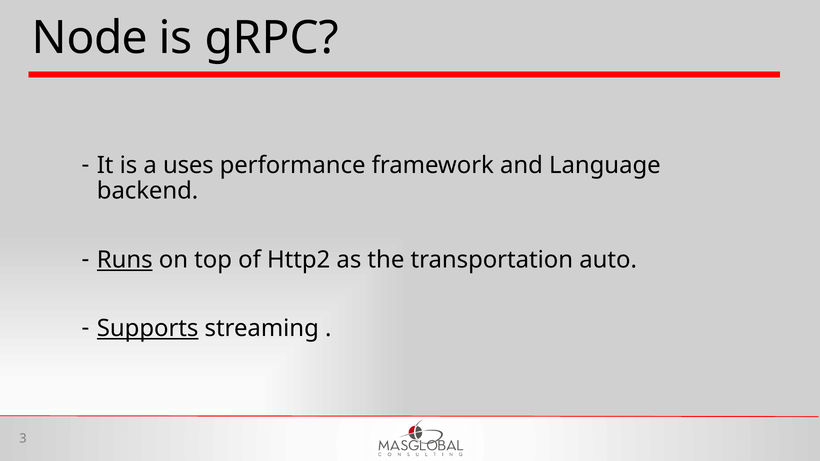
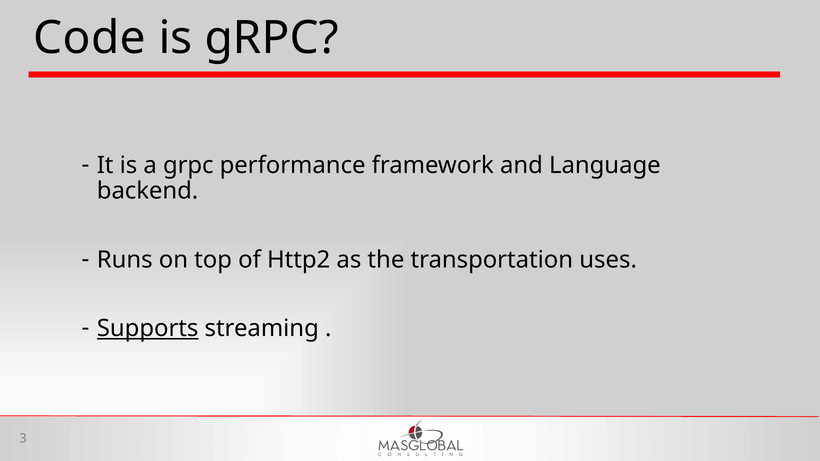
Node: Node -> Code
a uses: uses -> grpc
Runs underline: present -> none
auto: auto -> uses
